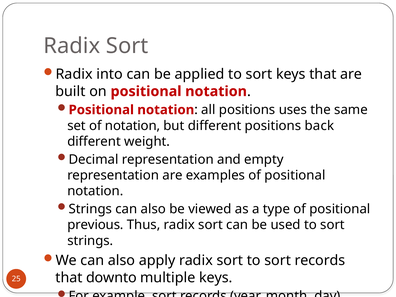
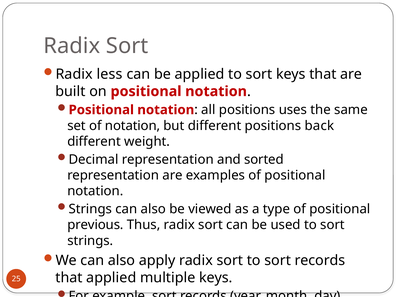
into: into -> less
empty: empty -> sorted
that downto: downto -> applied
